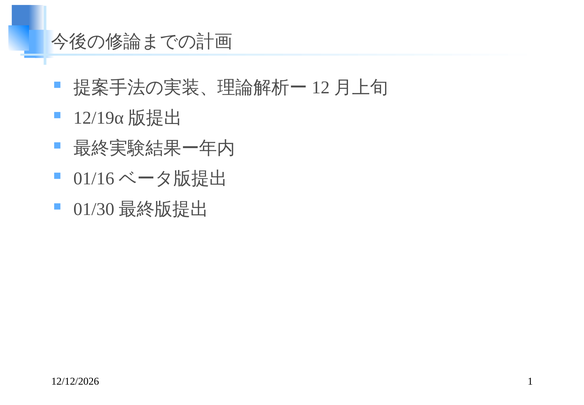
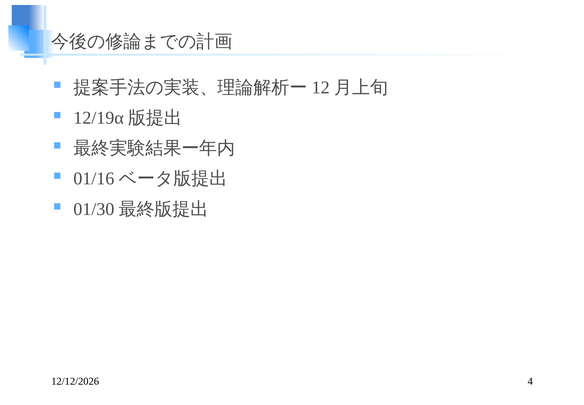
1: 1 -> 4
